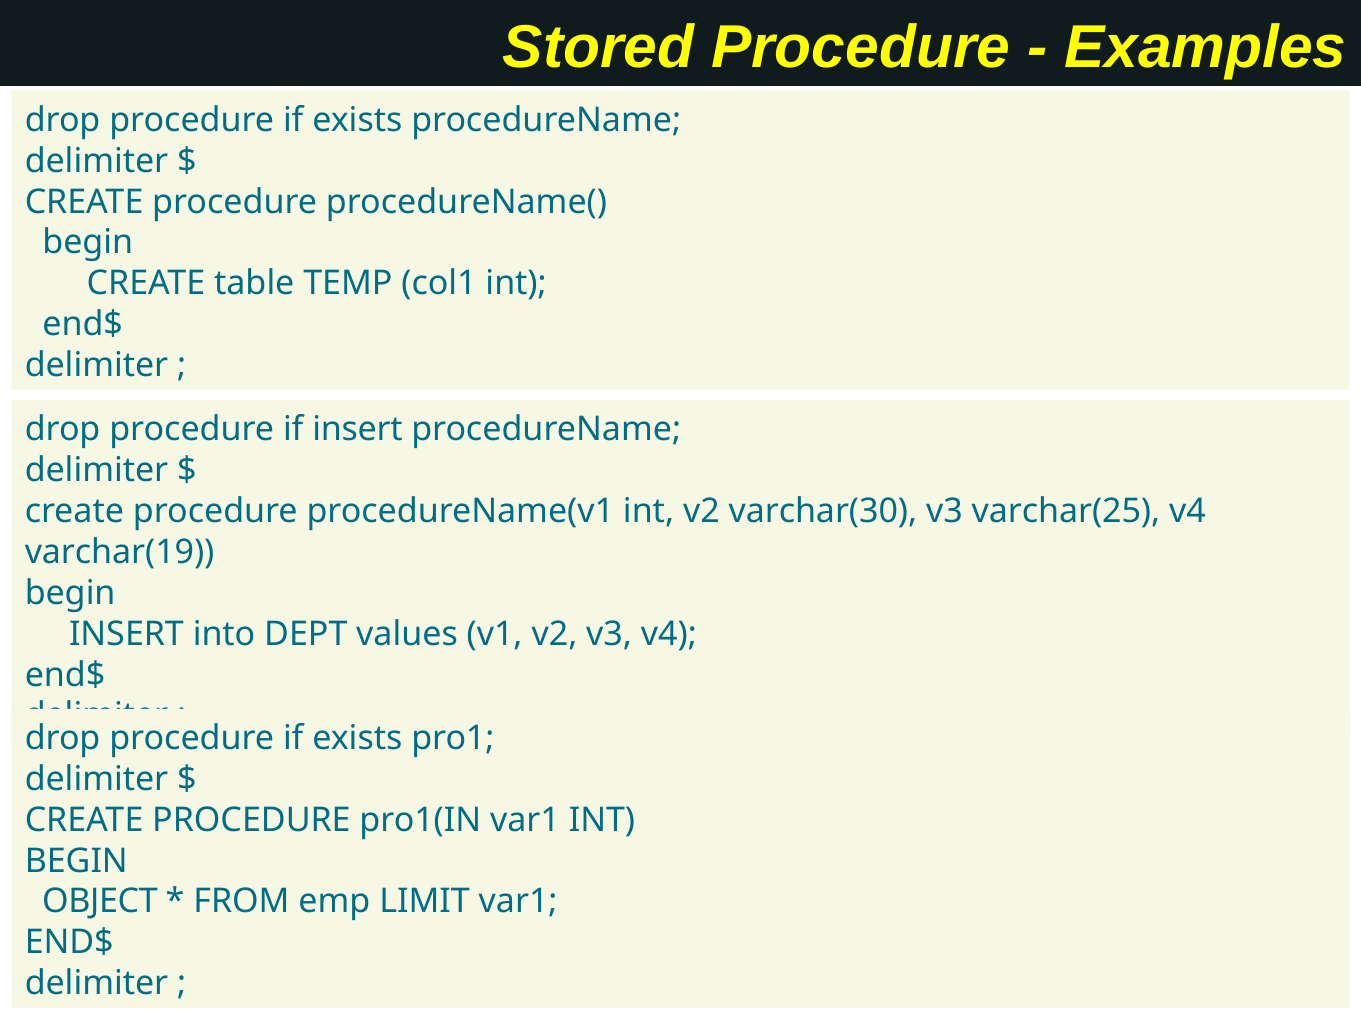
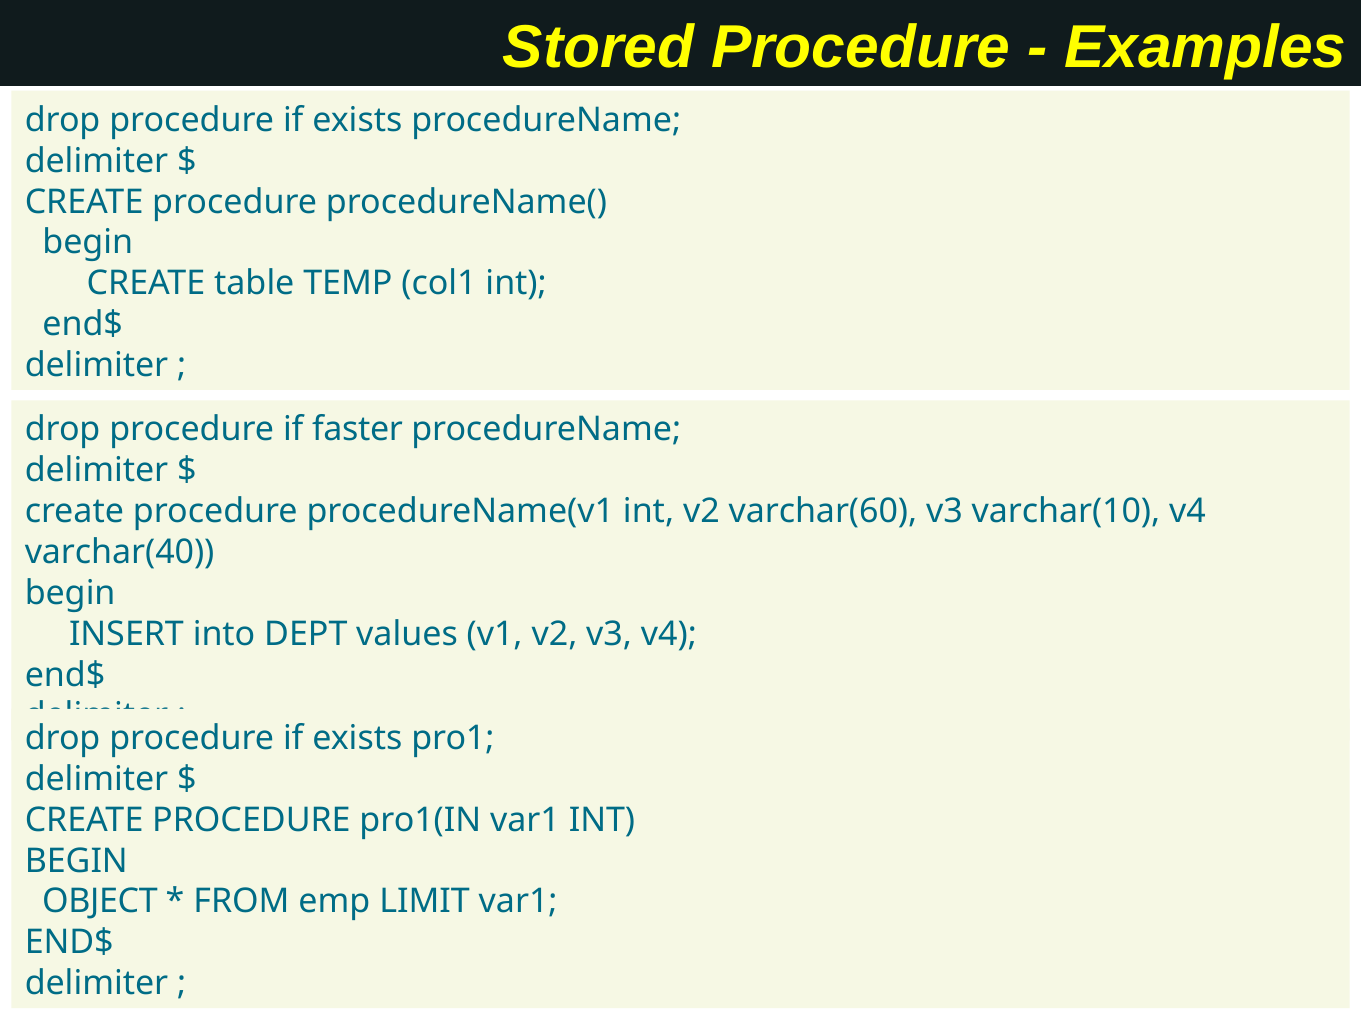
if insert: insert -> faster
varchar(30: varchar(30 -> varchar(60
varchar(25: varchar(25 -> varchar(10
varchar(19: varchar(19 -> varchar(40
